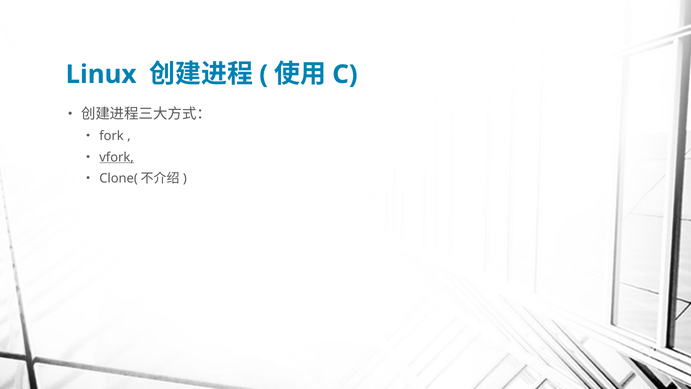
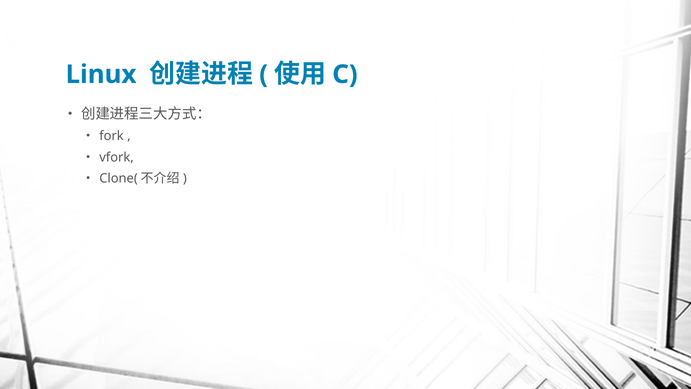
vfork underline: present -> none
